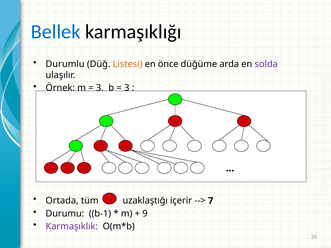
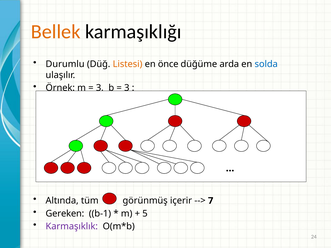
Bellek colour: blue -> orange
solda colour: purple -> blue
Ortada: Ortada -> Altında
uzaklaştığı: uzaklaştığı -> görünmüş
Durumu: Durumu -> Gereken
9: 9 -> 5
